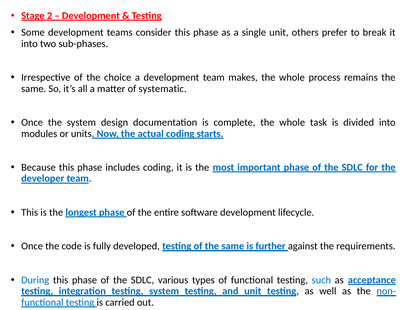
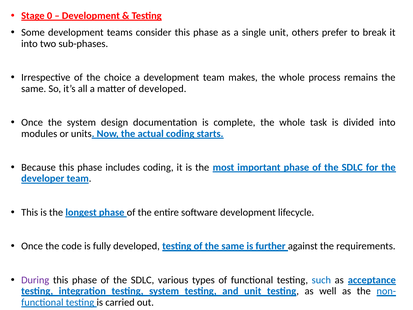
2: 2 -> 0
of systematic: systematic -> developed
During colour: blue -> purple
